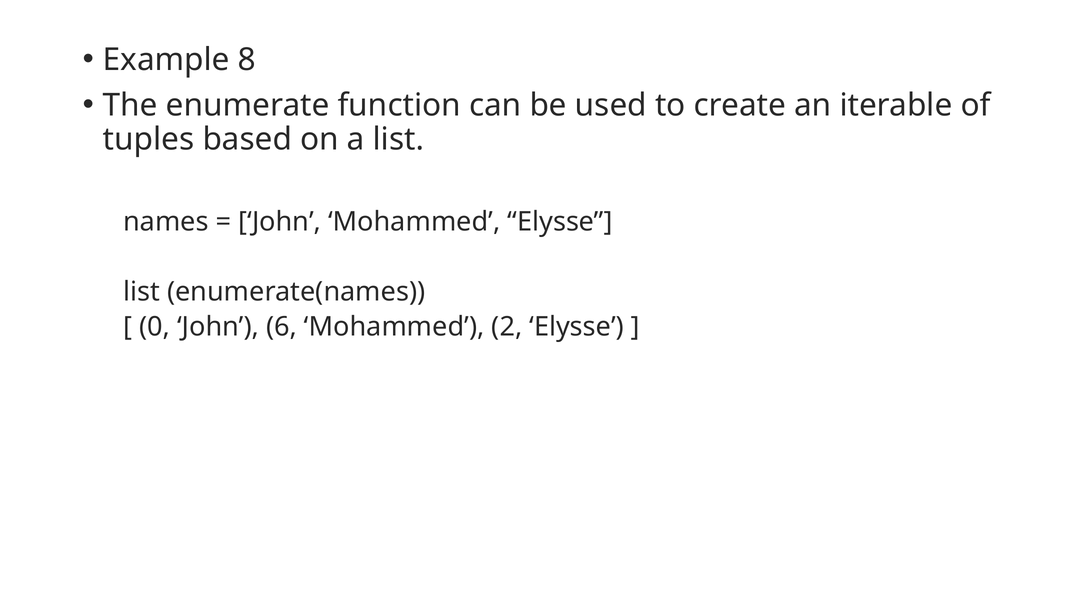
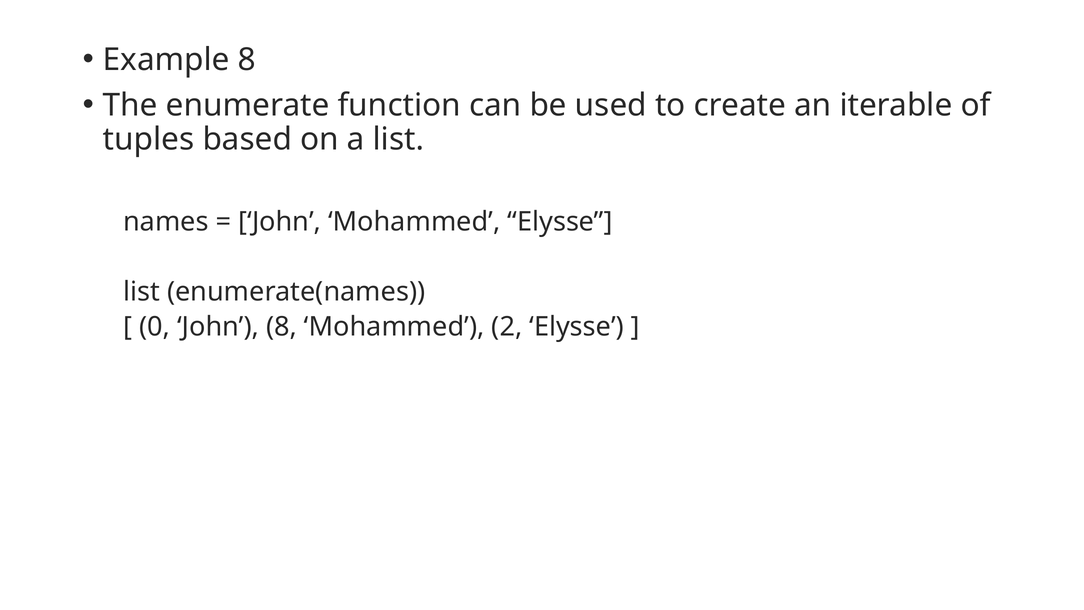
John 6: 6 -> 8
